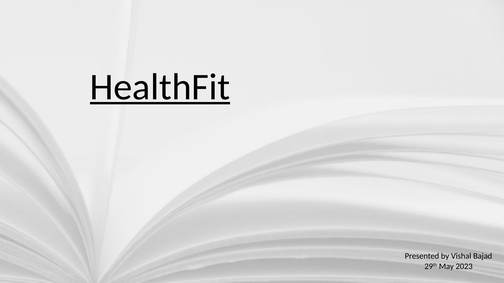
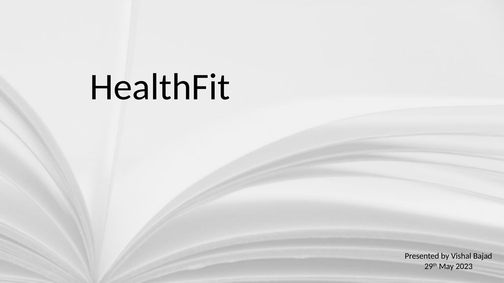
HealthFit underline: present -> none
